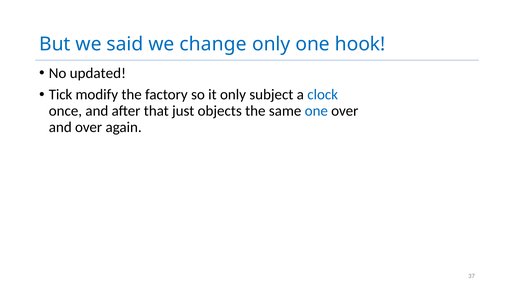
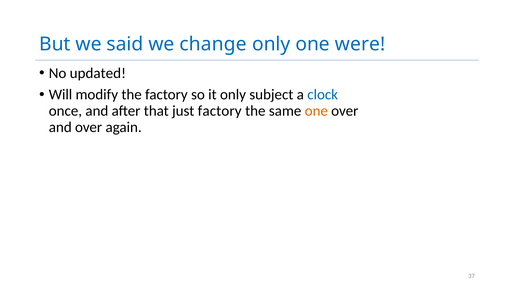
hook: hook -> were
Tick: Tick -> Will
just objects: objects -> factory
one at (316, 111) colour: blue -> orange
